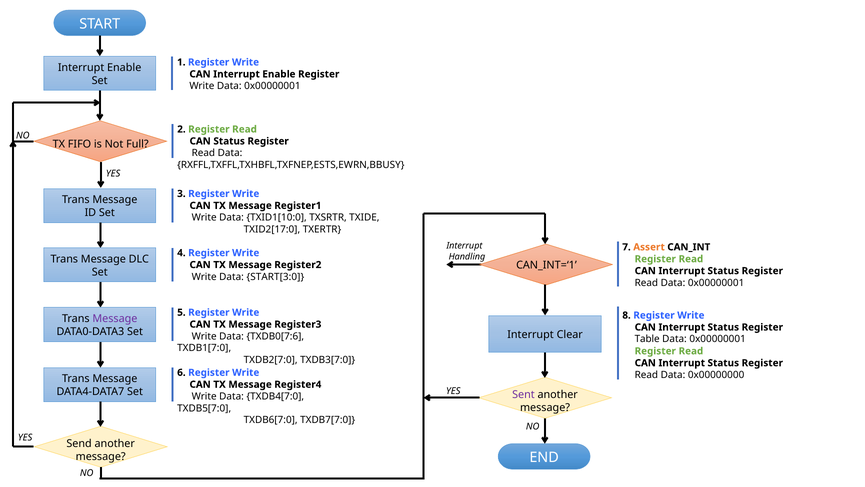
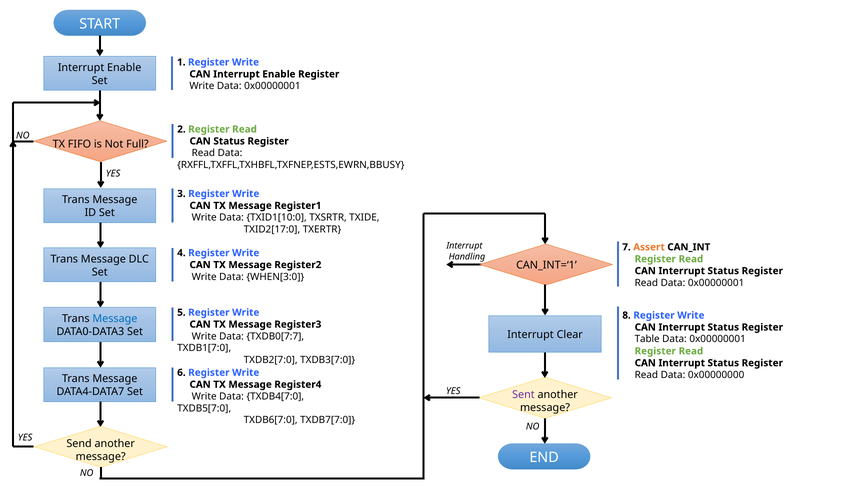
START[3:0: START[3:0 -> WHEN[3:0
Message at (115, 318) colour: purple -> blue
TXDB0[7:6: TXDB0[7:6 -> TXDB0[7:7
